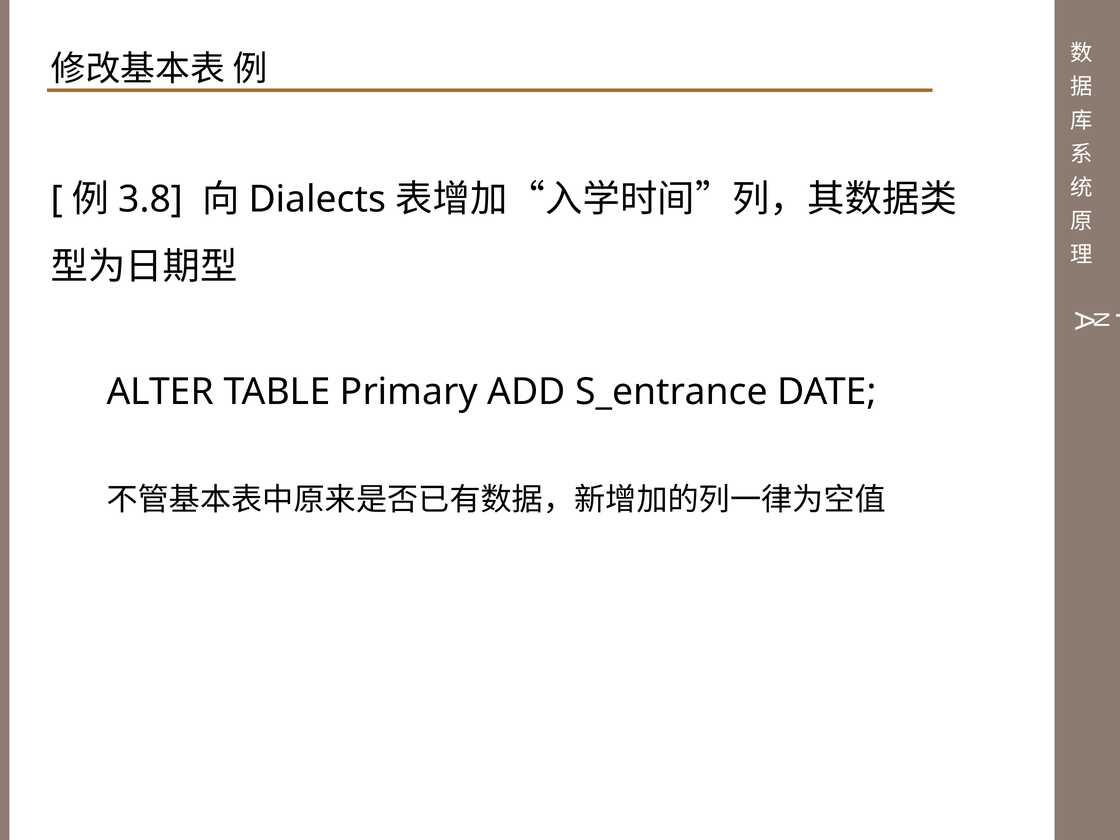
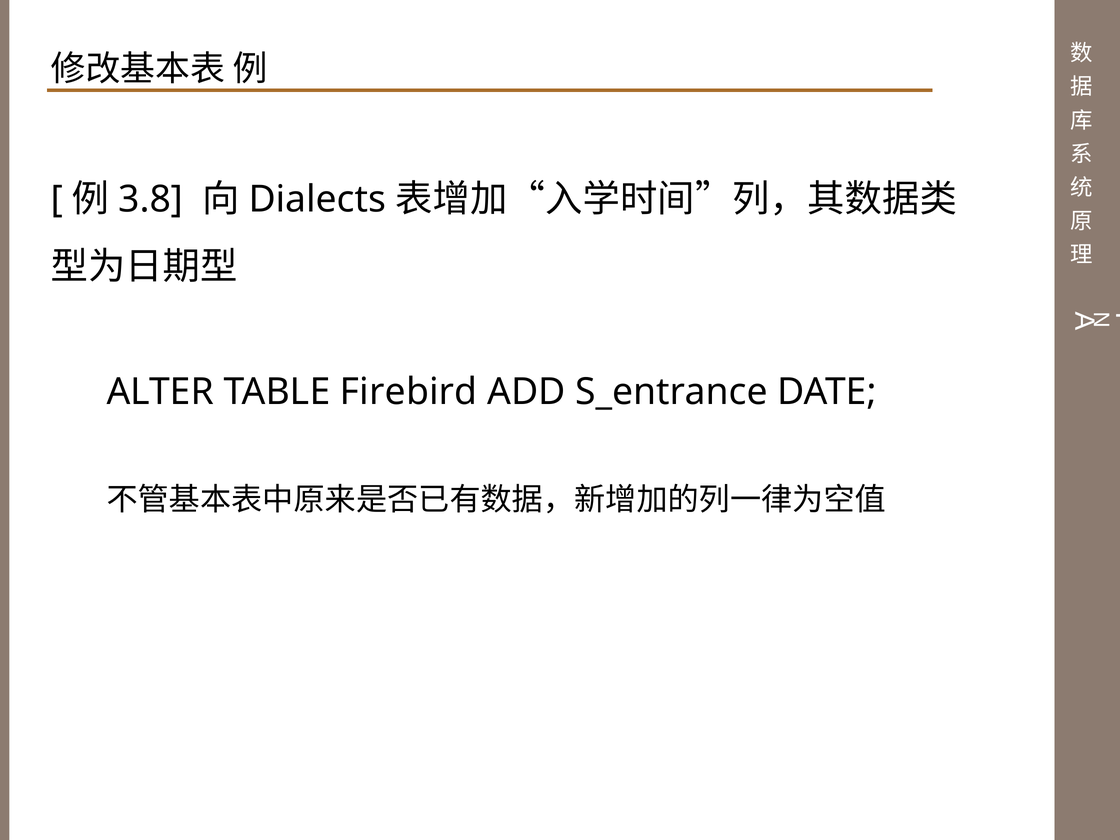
Primary: Primary -> Firebird
